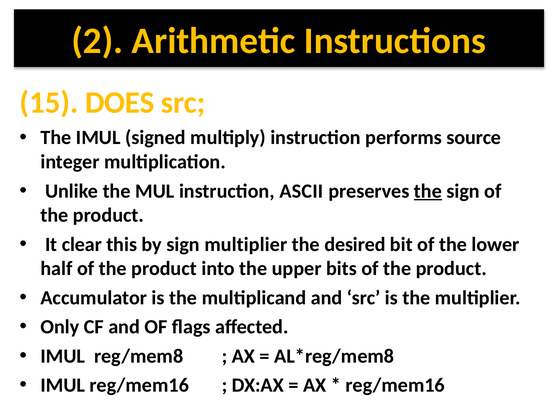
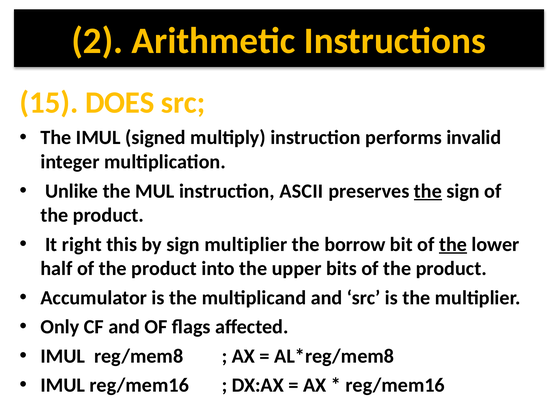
source: source -> invalid
clear: clear -> right
desired: desired -> borrow
the at (453, 244) underline: none -> present
